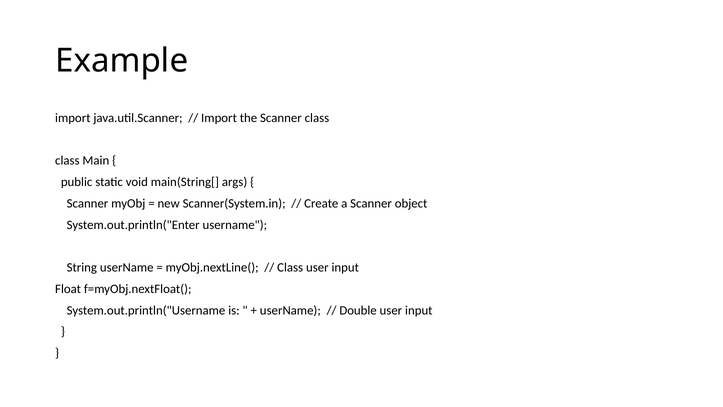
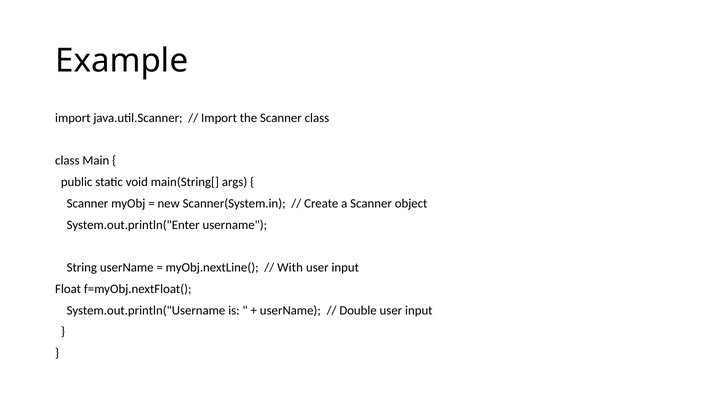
Class at (290, 267): Class -> With
